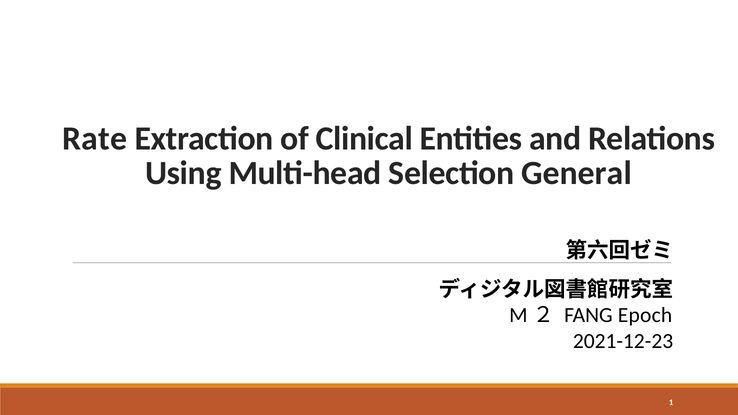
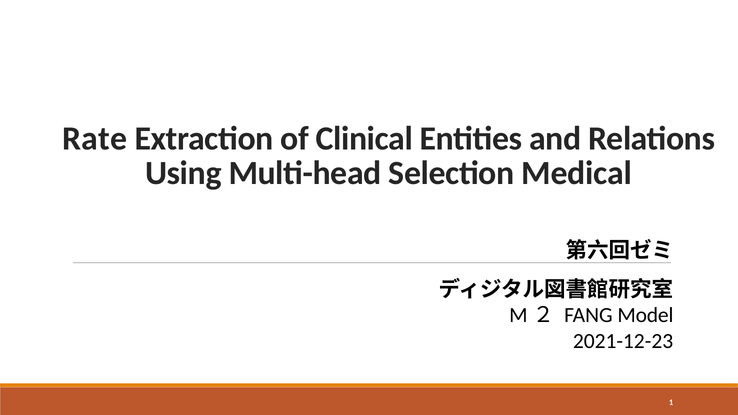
General: General -> Medical
Epoch​: Epoch​ -> Model​
